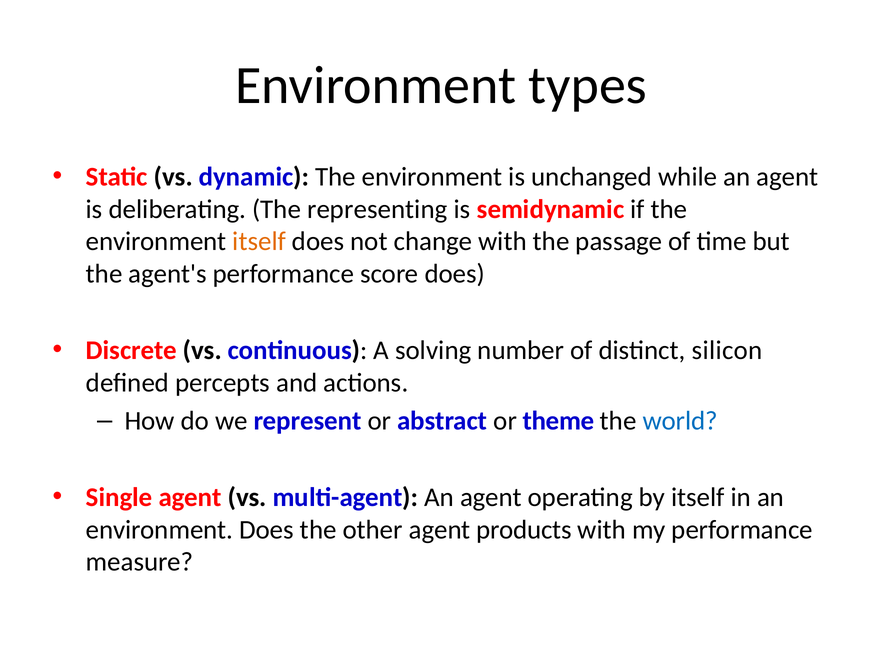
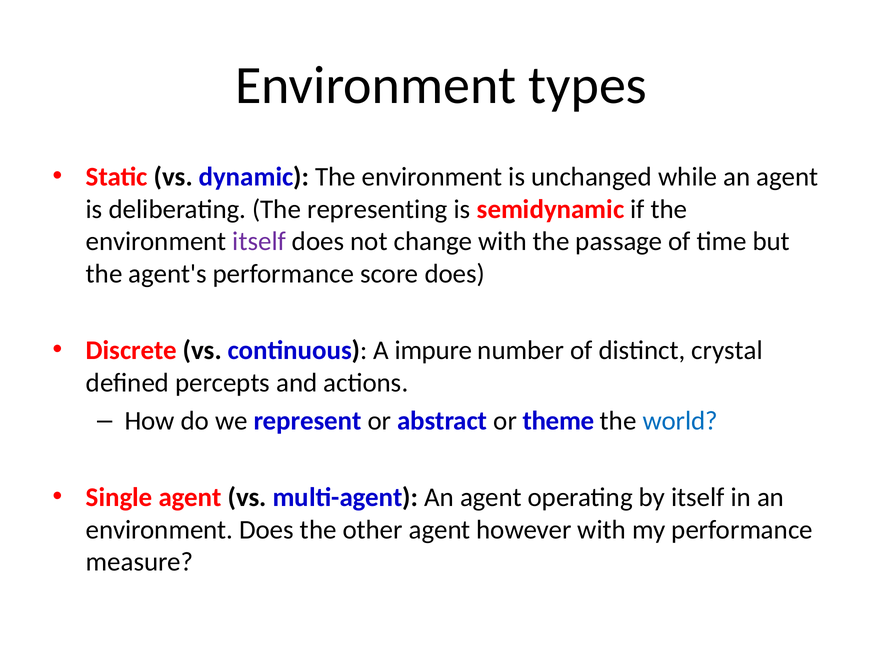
itself at (259, 242) colour: orange -> purple
solving: solving -> impure
silicon: silicon -> crystal
products: products -> however
